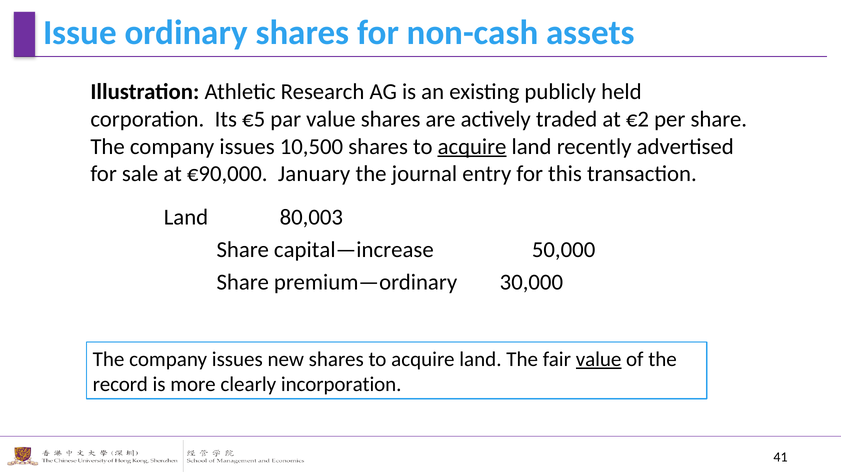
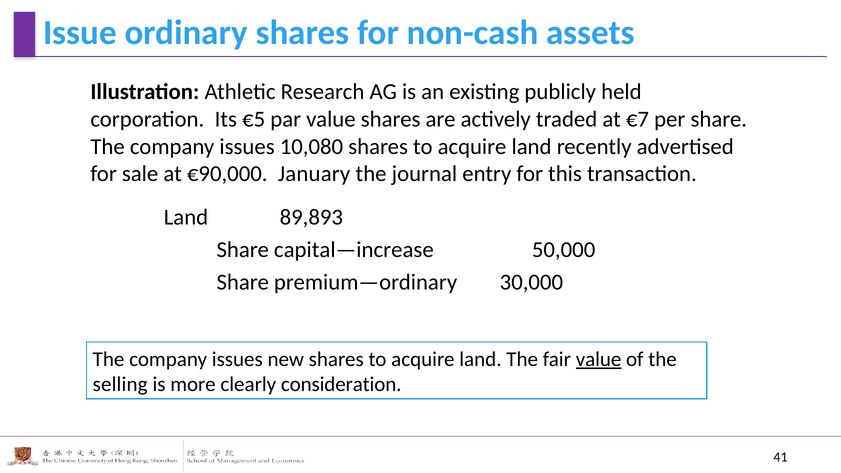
€2: €2 -> €7
10,500: 10,500 -> 10,080
acquire at (472, 147) underline: present -> none
80,003: 80,003 -> 89,893
record: record -> selling
incorporation: incorporation -> consideration
